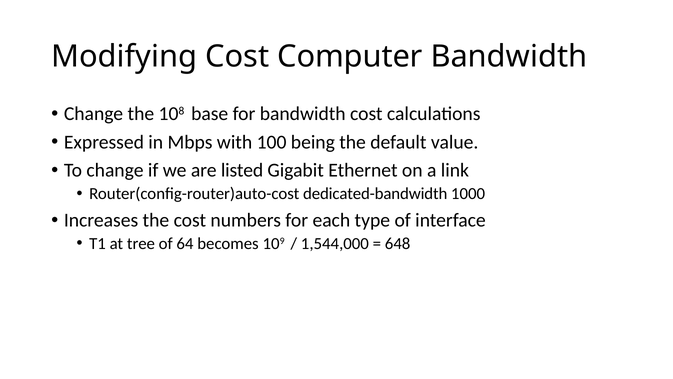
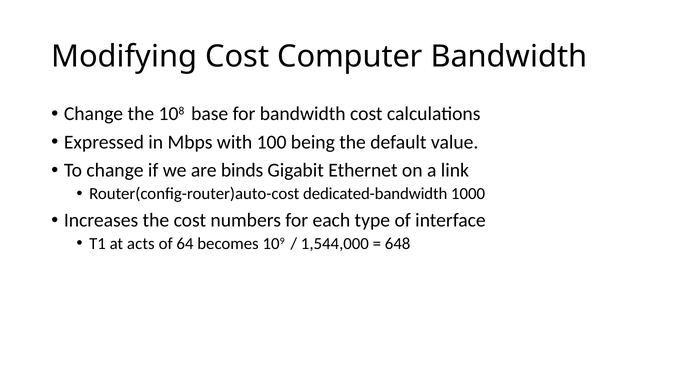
listed: listed -> binds
tree: tree -> acts
